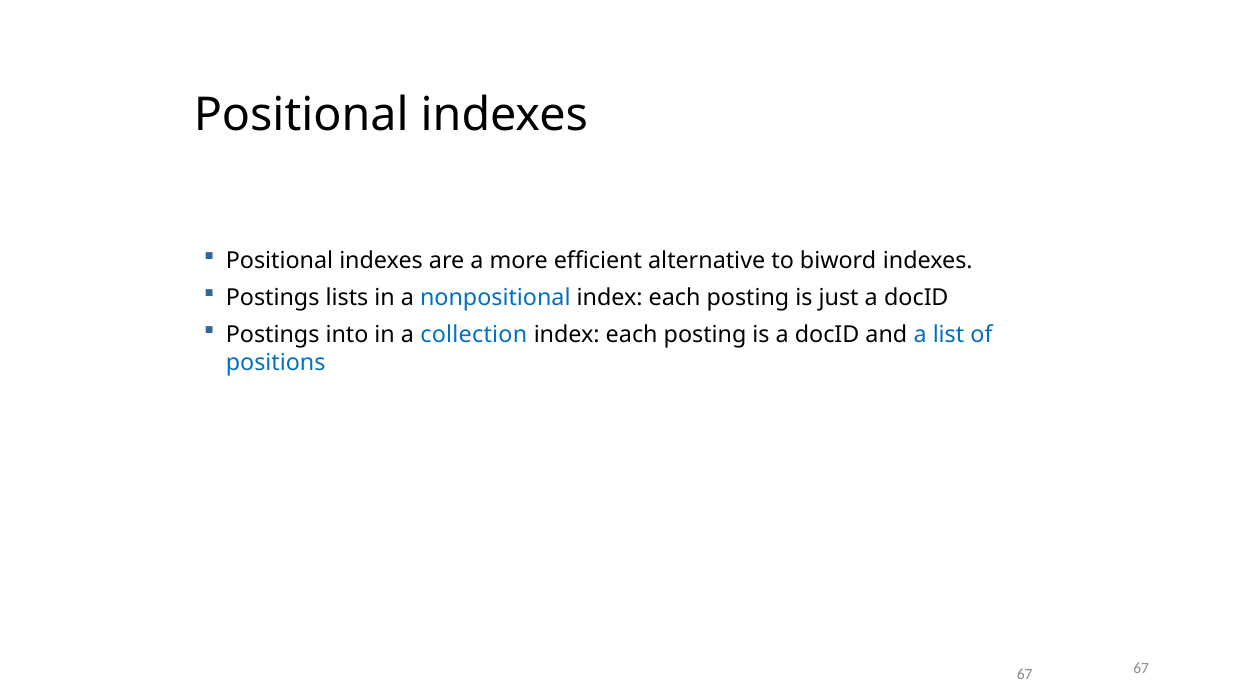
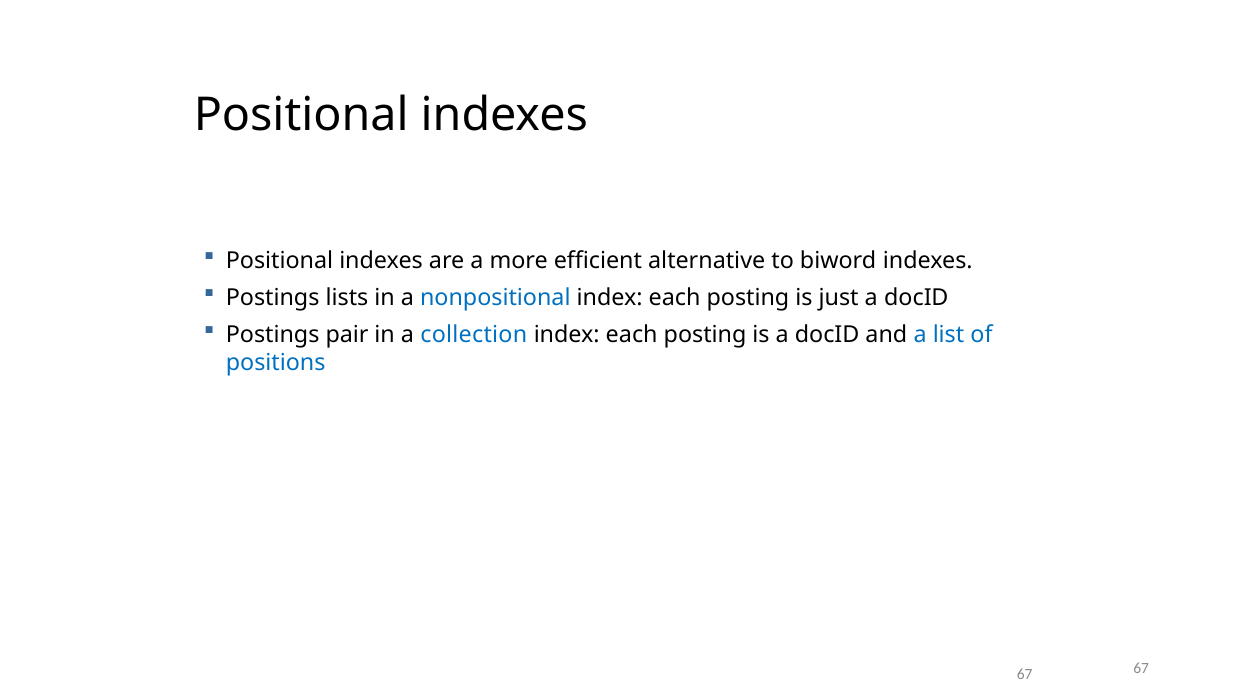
into: into -> pair
